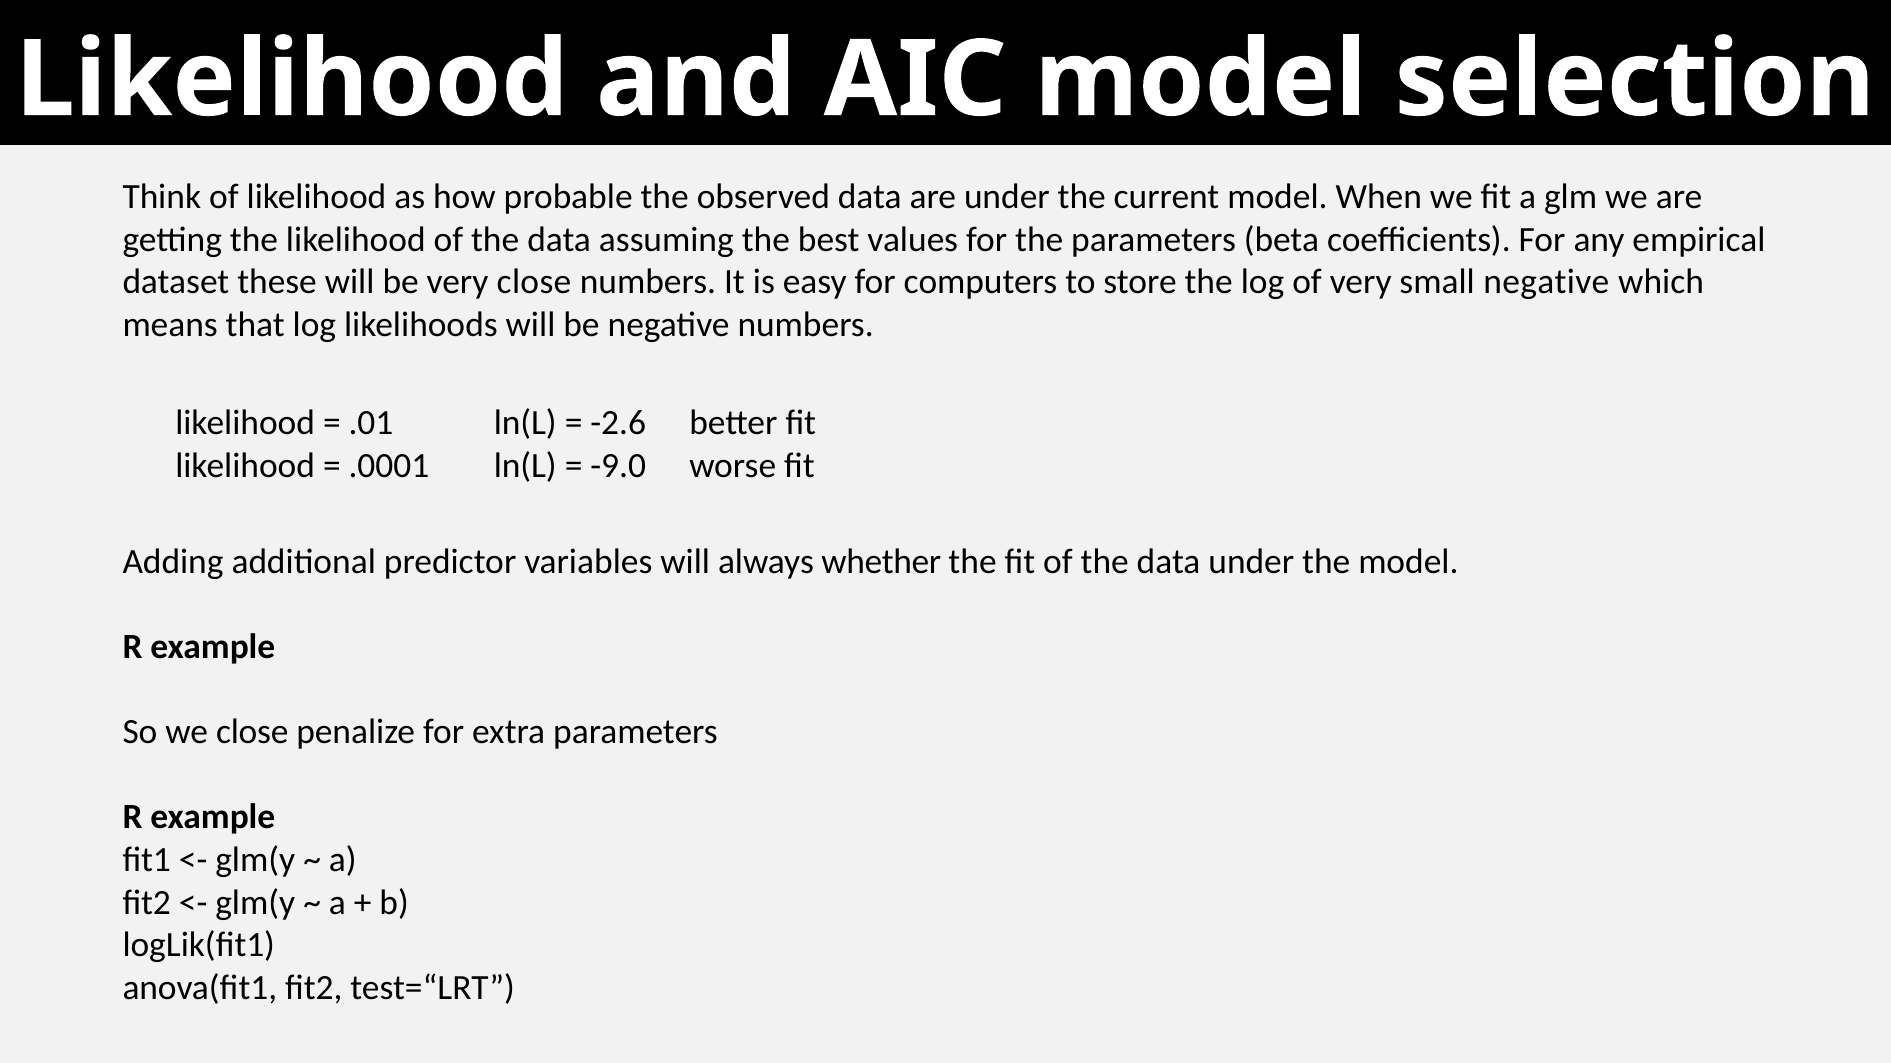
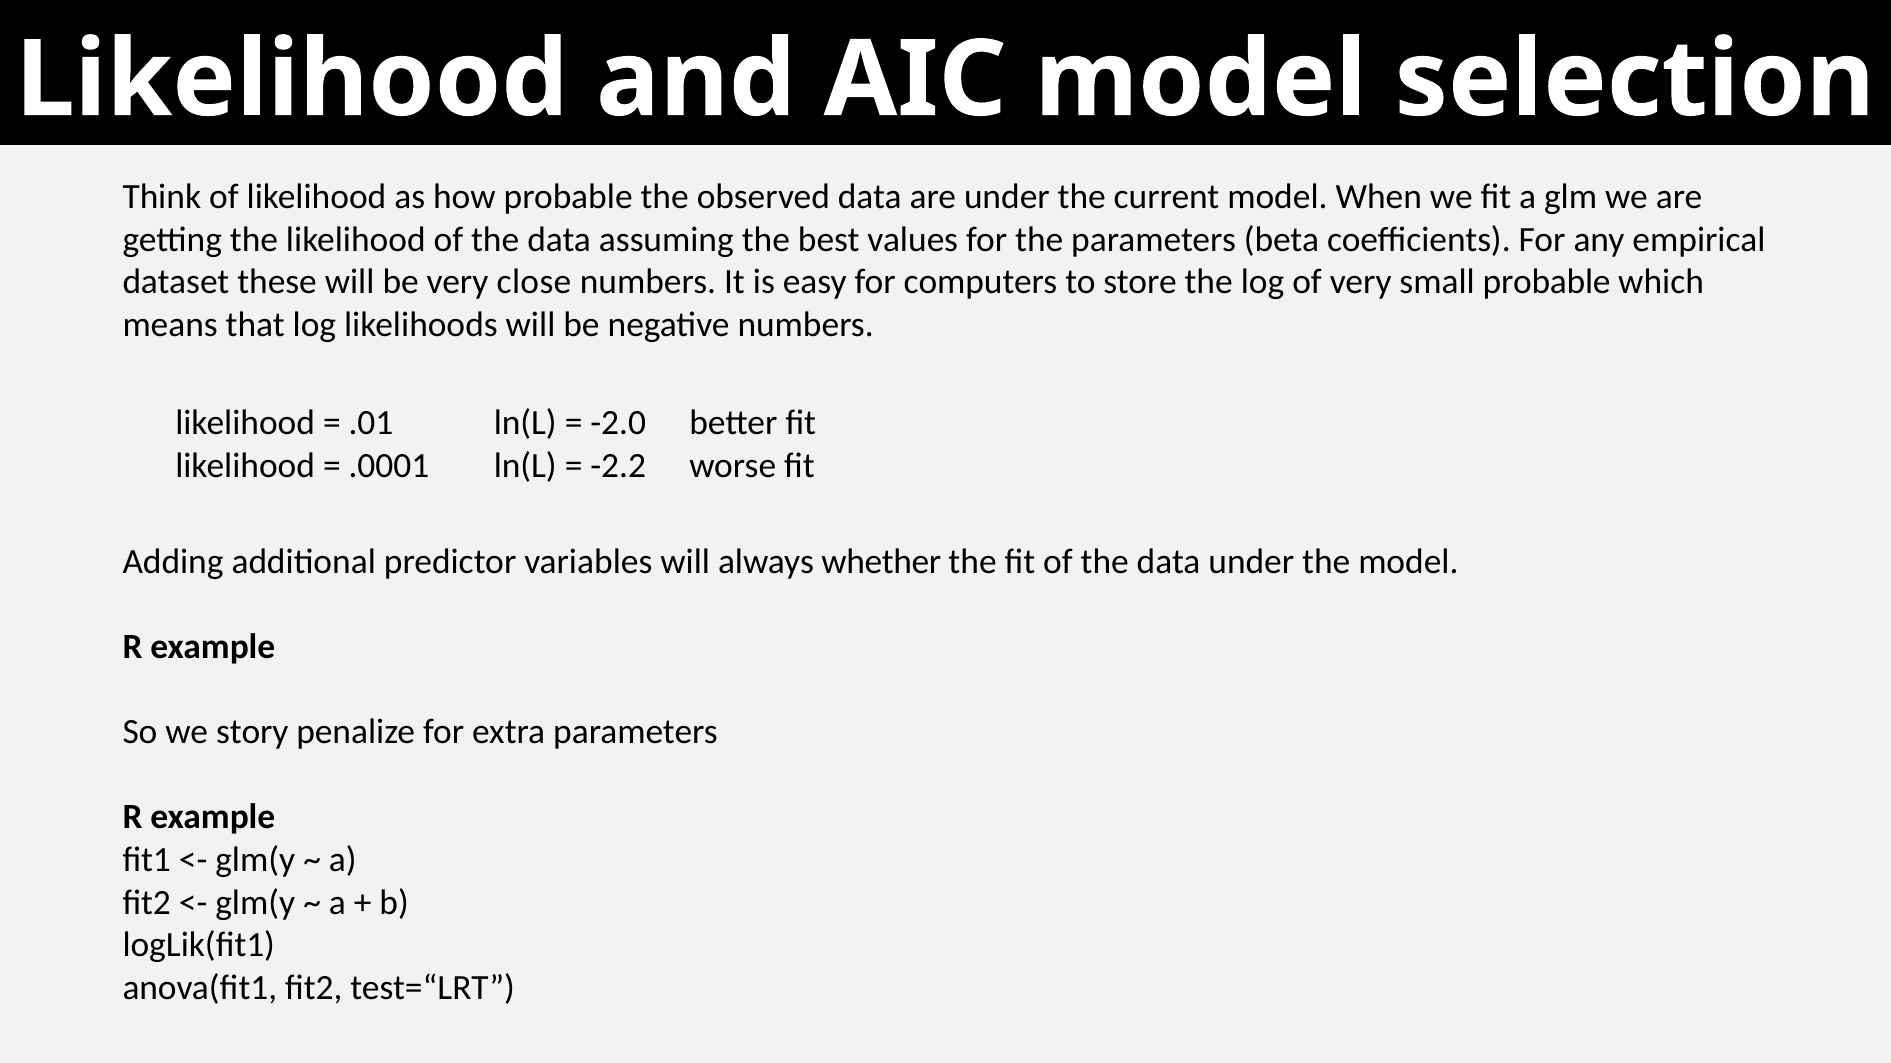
small negative: negative -> probable
-2.6: -2.6 -> -2.0
-9.0: -9.0 -> -2.2
we close: close -> story
